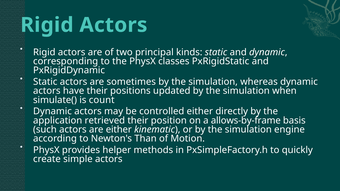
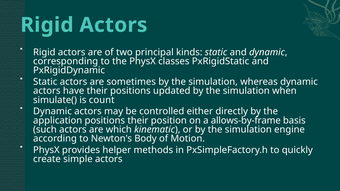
application retrieved: retrieved -> positions
are either: either -> which
Than: Than -> Body
